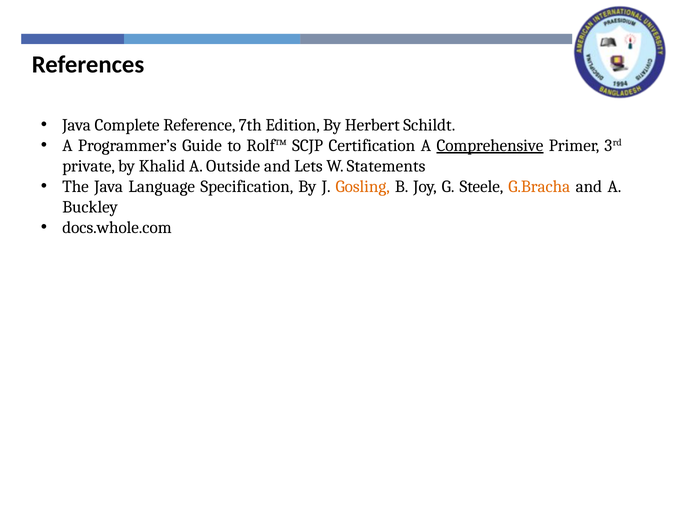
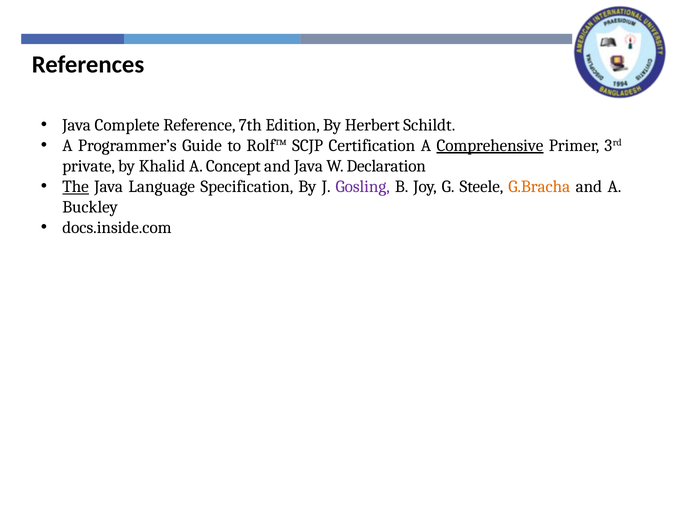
Outside: Outside -> Concept
and Lets: Lets -> Java
Statements: Statements -> Declaration
The underline: none -> present
Gosling colour: orange -> purple
docs.whole.com: docs.whole.com -> docs.inside.com
